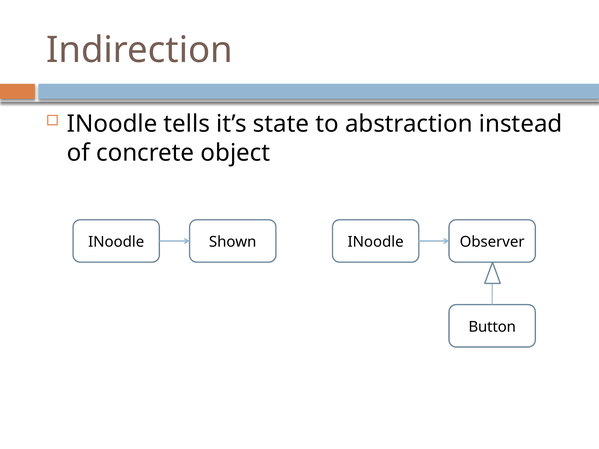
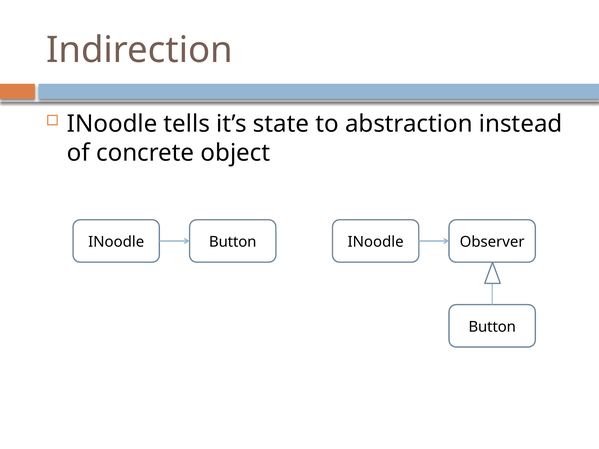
INoodle Shown: Shown -> Button
